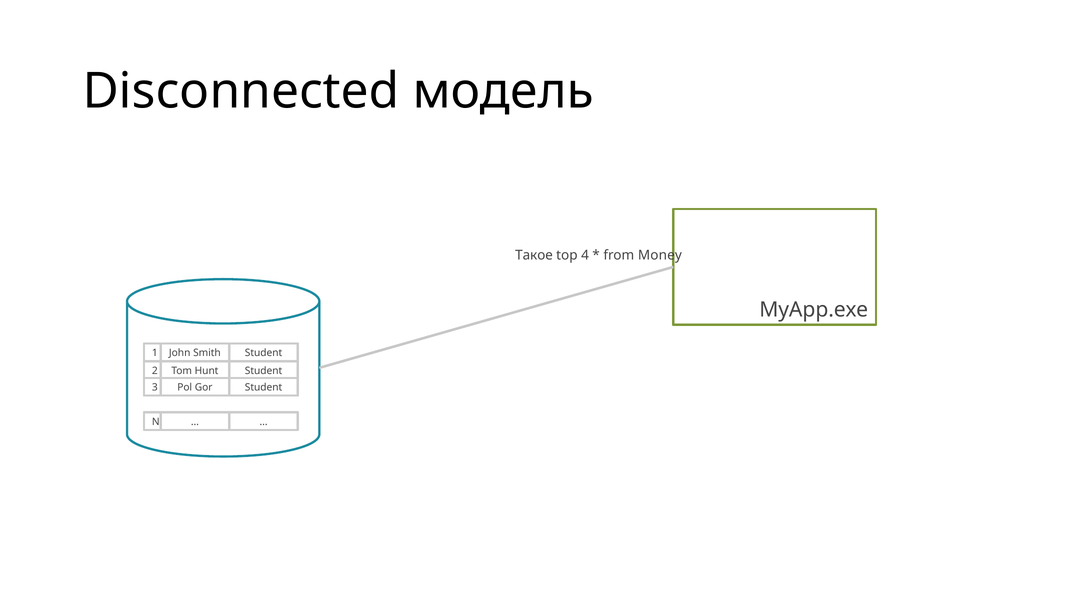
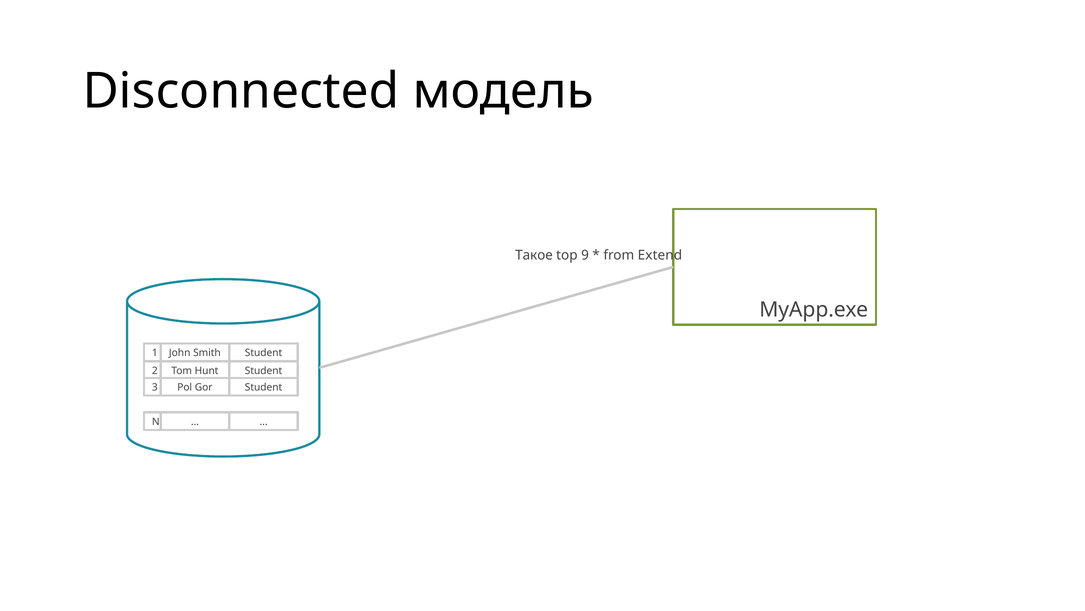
4: 4 -> 9
Money: Money -> Extend
